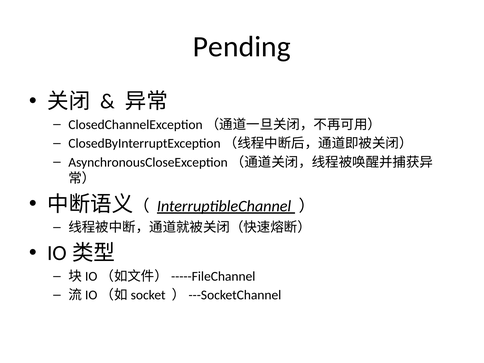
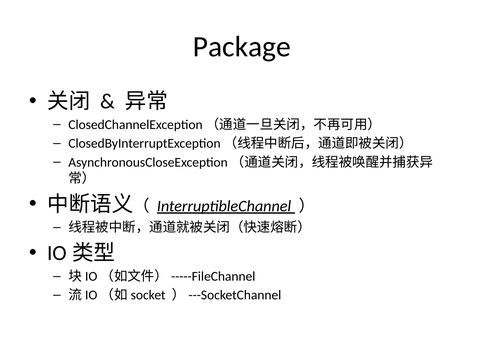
Pending: Pending -> Package
